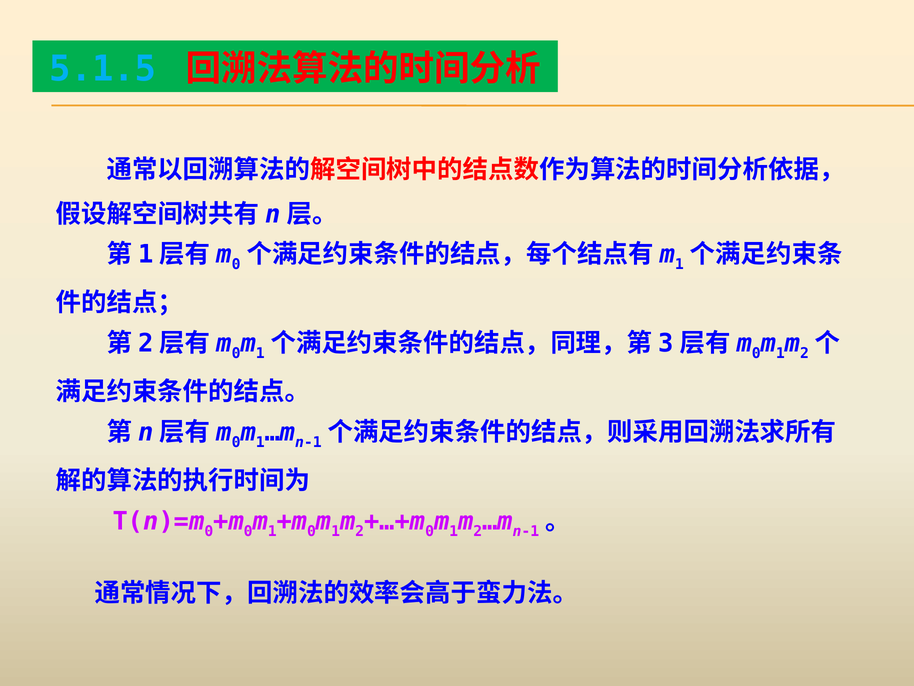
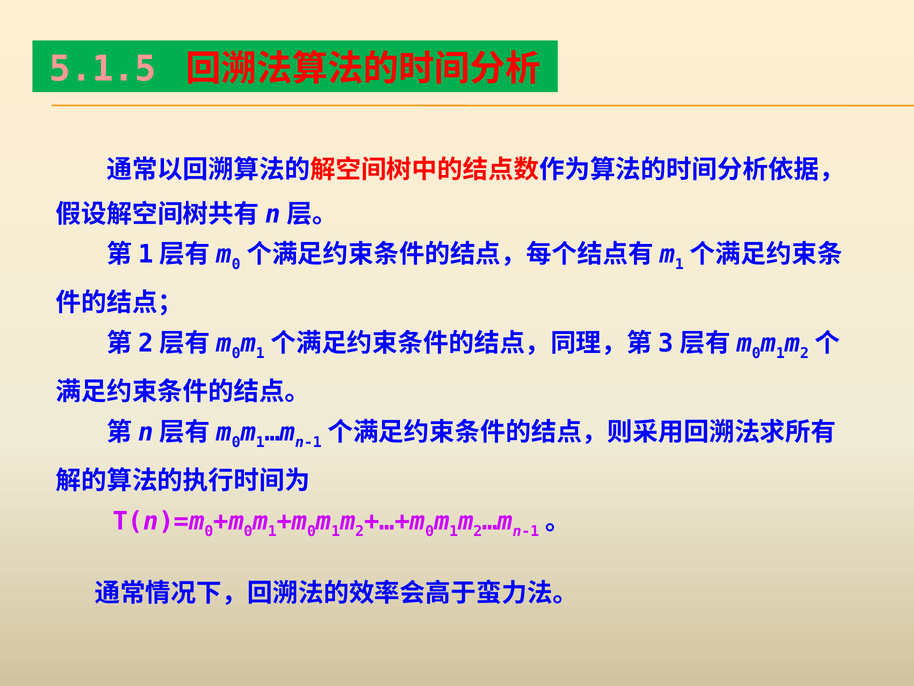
5.1.5 colour: light blue -> pink
